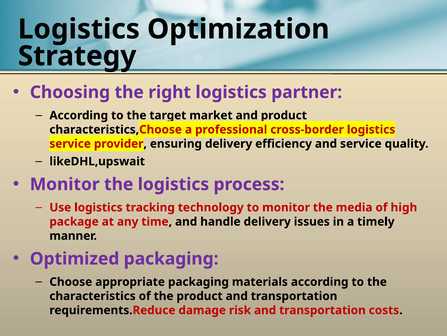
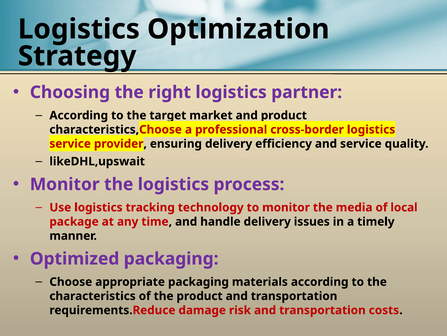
high: high -> local
